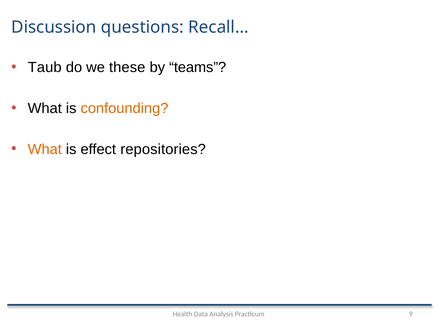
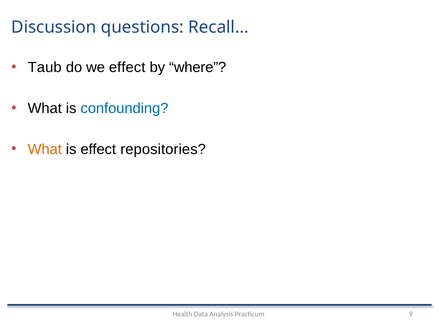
we these: these -> effect
teams: teams -> where
confounding colour: orange -> blue
